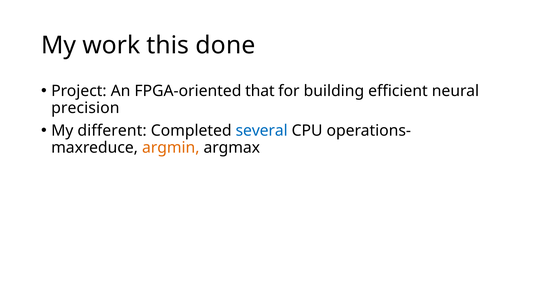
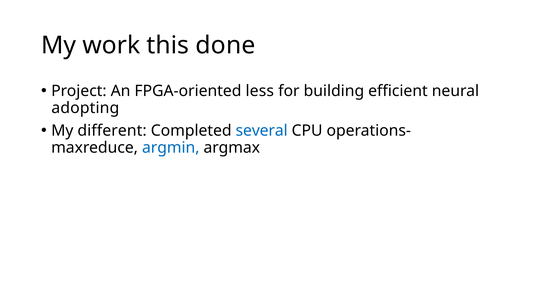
that: that -> less
precision: precision -> adopting
argmin colour: orange -> blue
